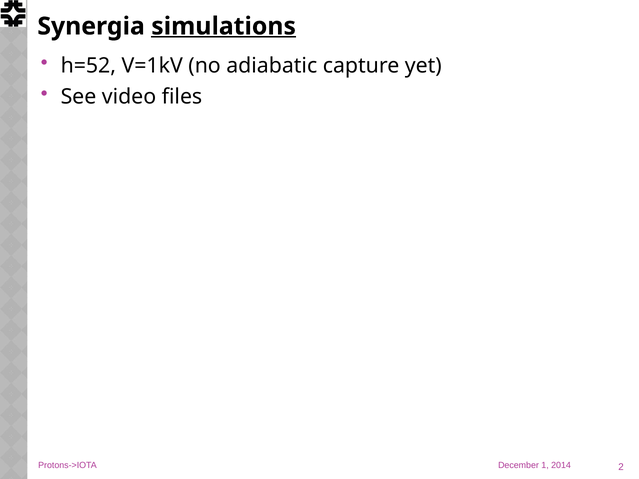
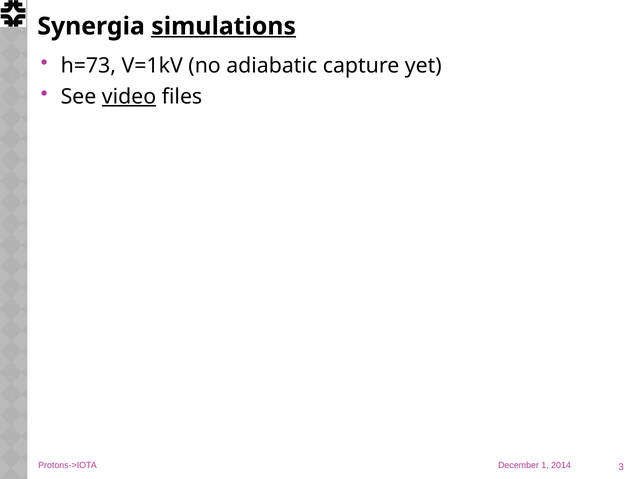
h=52: h=52 -> h=73
video underline: none -> present
2: 2 -> 3
